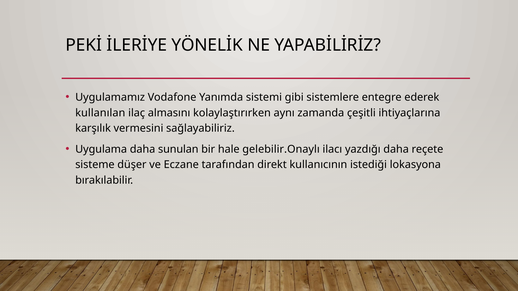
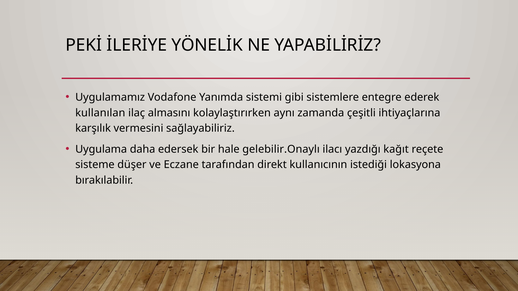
sunulan: sunulan -> edersek
yazdığı daha: daha -> kağıt
